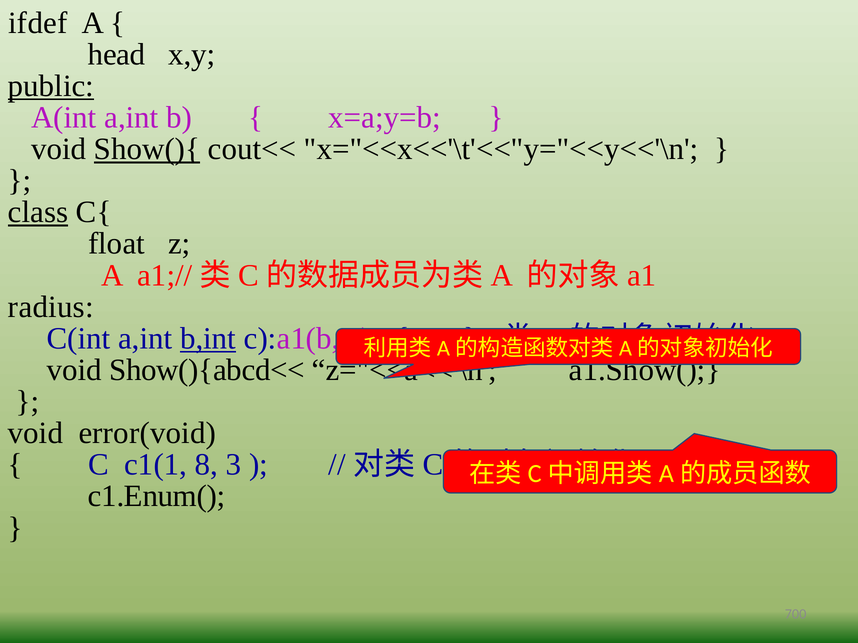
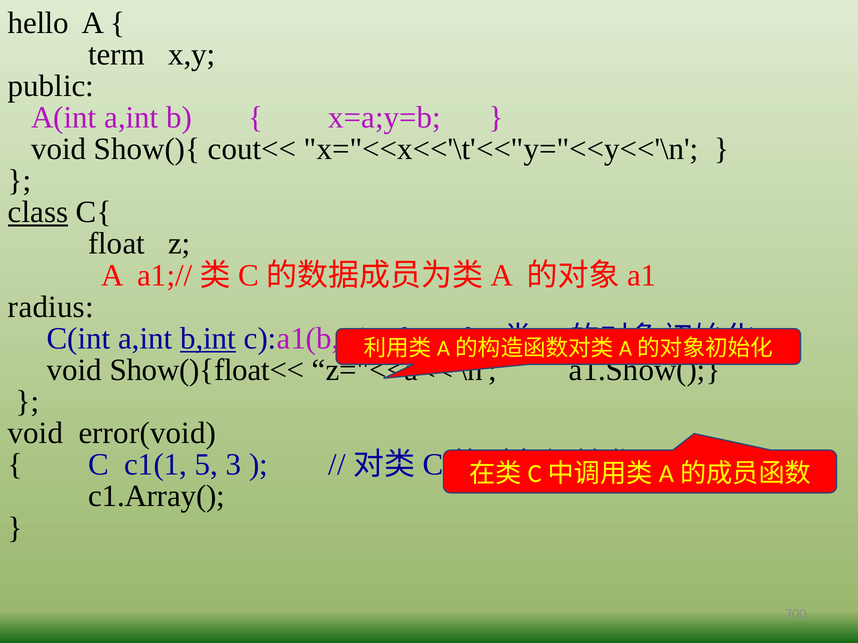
ifdef: ifdef -> hello
head: head -> term
public underline: present -> none
Show(){ underline: present -> none
Show(){abcd<<: Show(){abcd<< -> Show(){float<<
8: 8 -> 5
c1.Enum(: c1.Enum( -> c1.Array(
